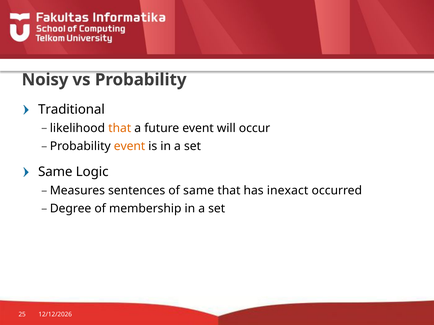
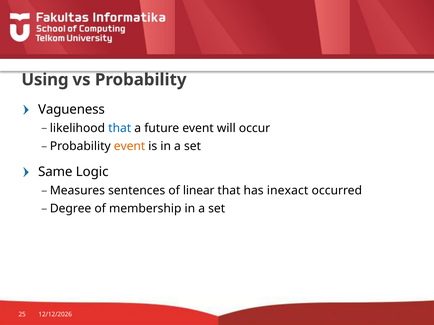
Noisy: Noisy -> Using
Traditional: Traditional -> Vagueness
that at (120, 128) colour: orange -> blue
of same: same -> linear
